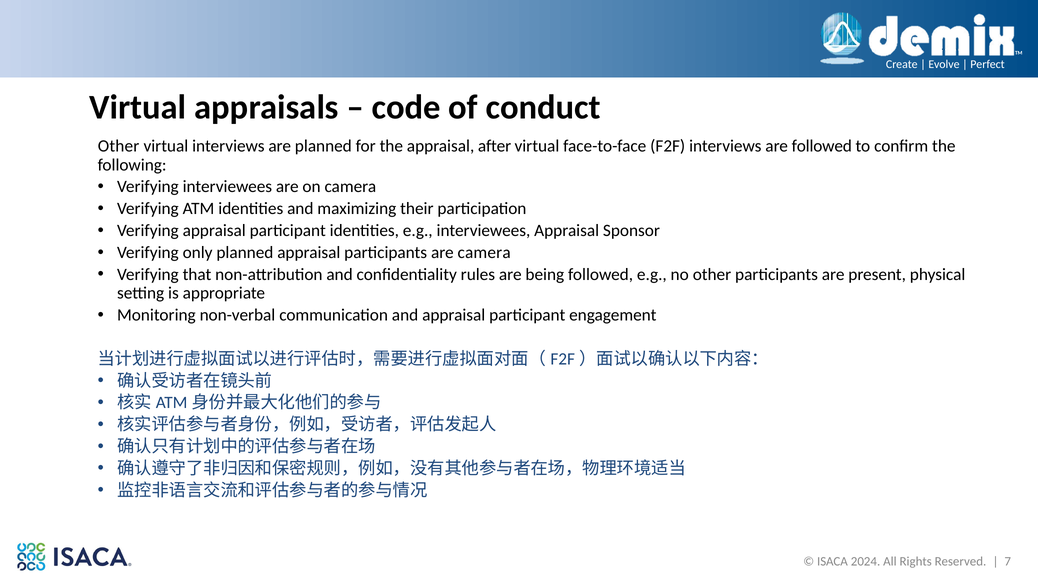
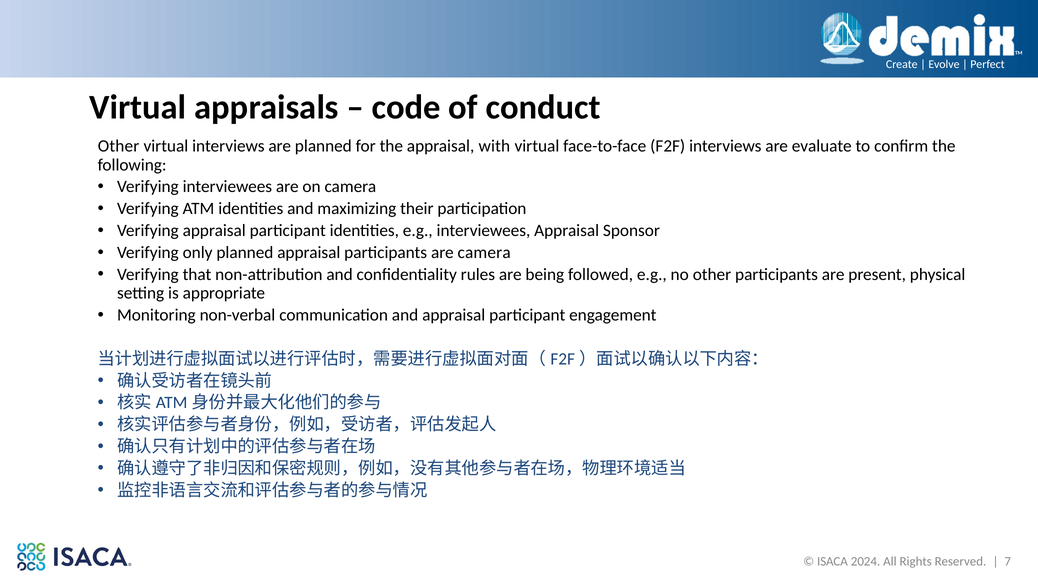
after: after -> with
are followed: followed -> evaluate
